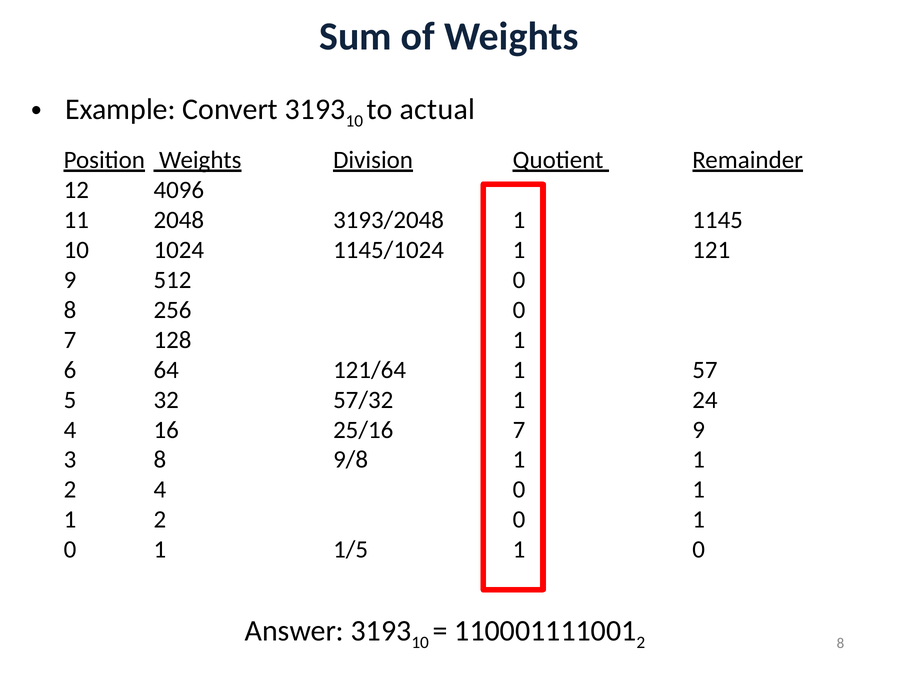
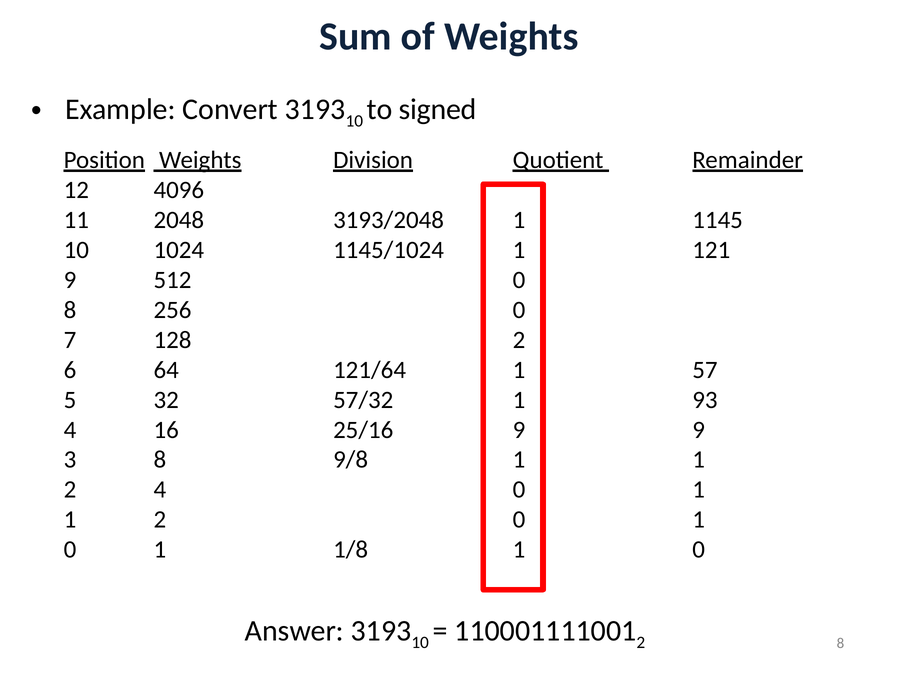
actual: actual -> signed
128 1: 1 -> 2
24: 24 -> 93
25/16 7: 7 -> 9
1/5: 1/5 -> 1/8
